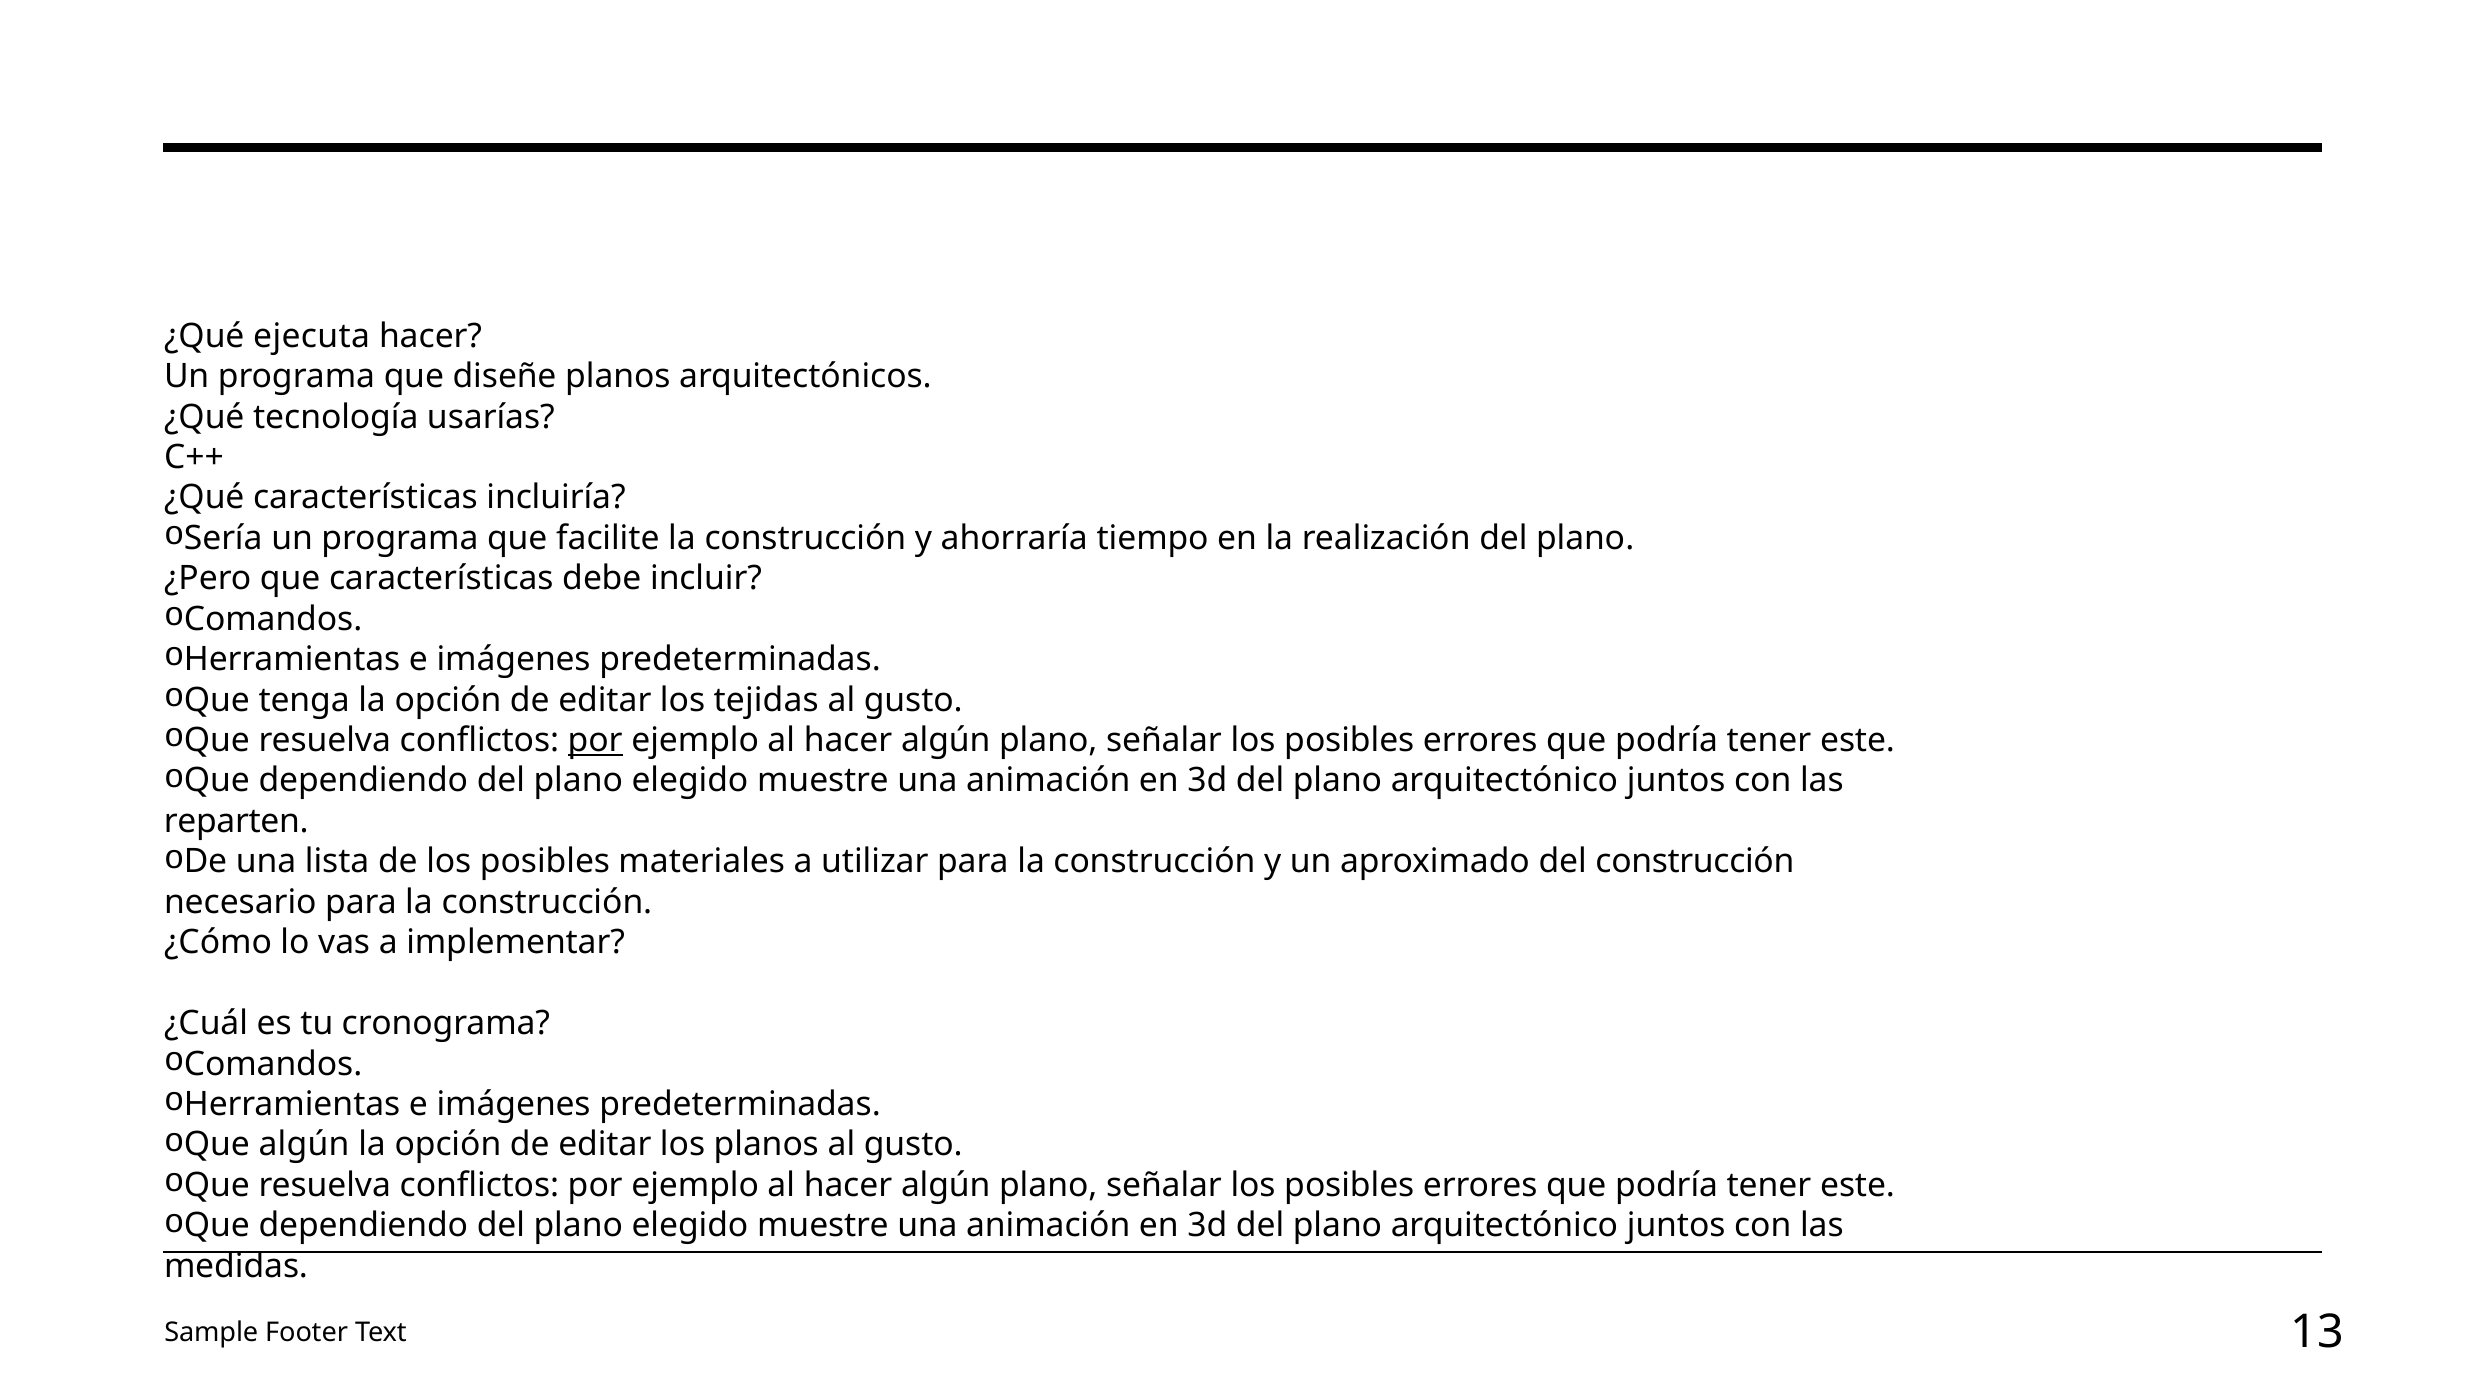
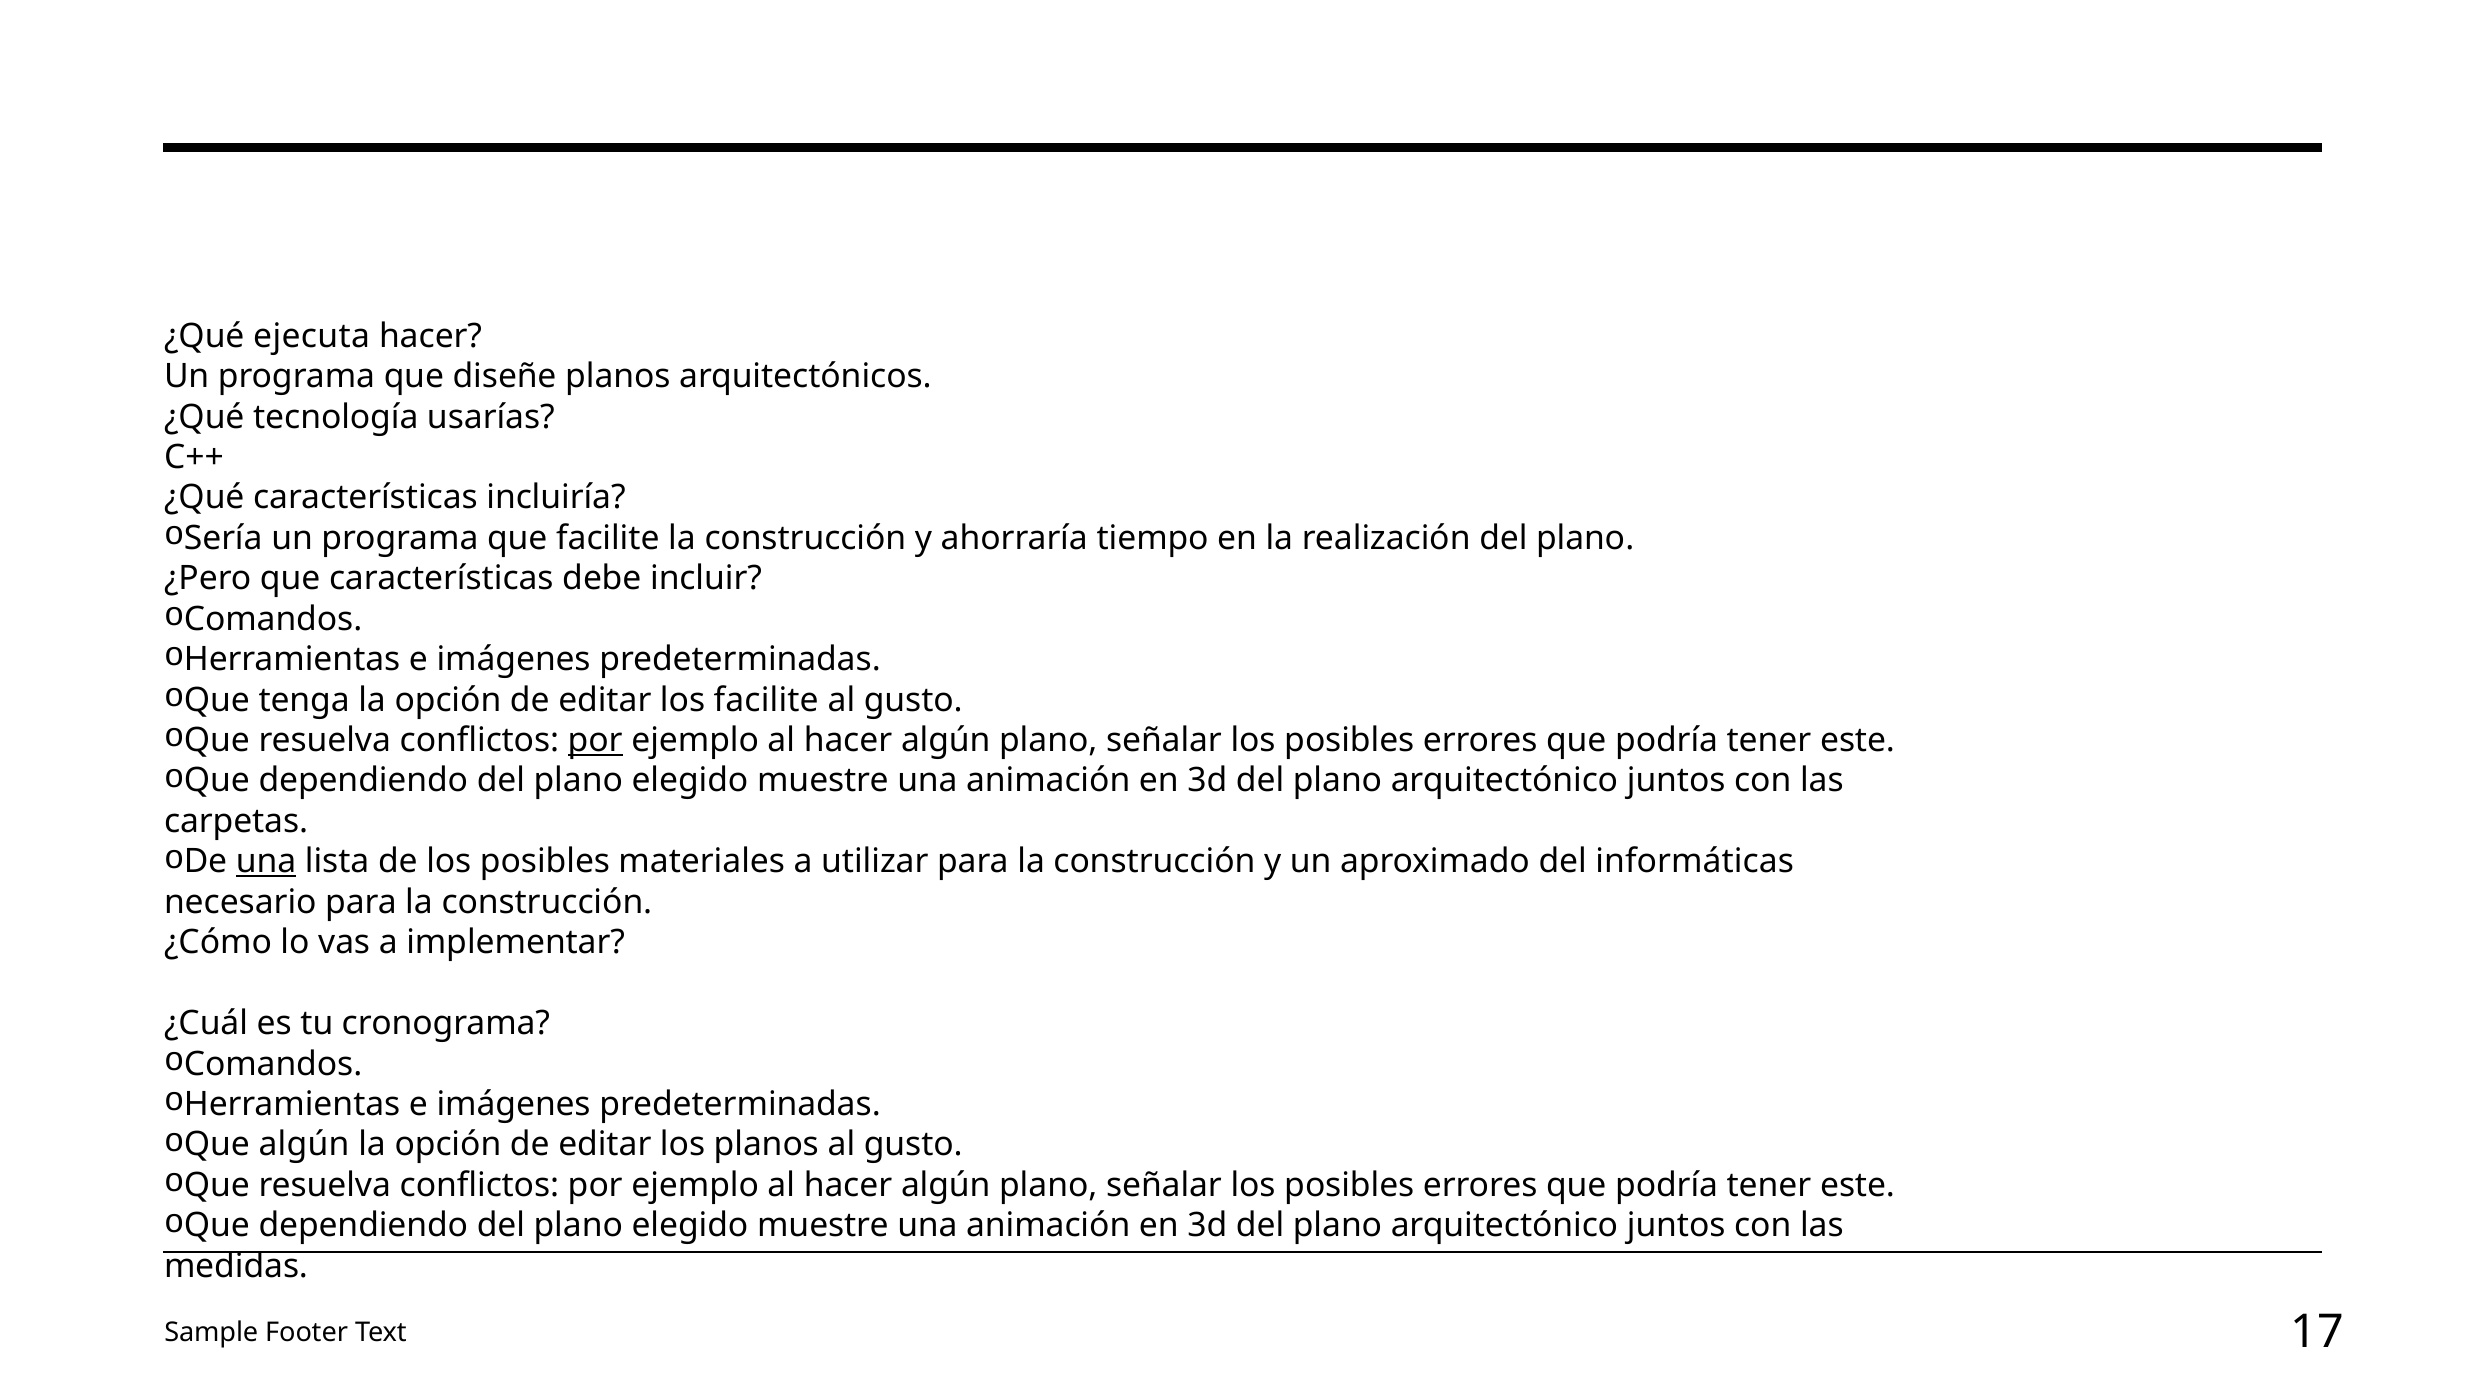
los tejidas: tejidas -> facilite
reparten: reparten -> carpetas
una at (266, 862) underline: none -> present
del construcción: construcción -> informáticas
13: 13 -> 17
